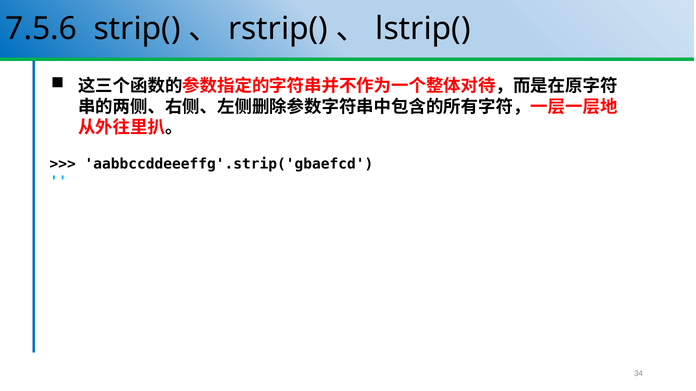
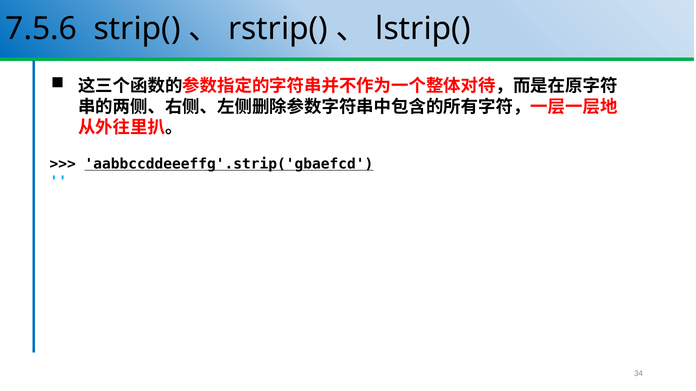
aabbccddeeeffg'.strip('gbaefcd underline: none -> present
